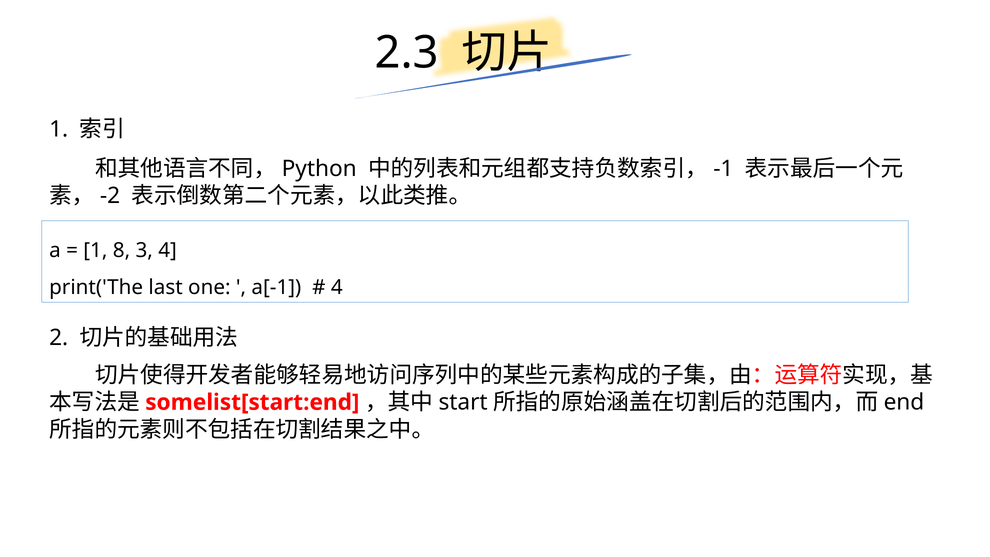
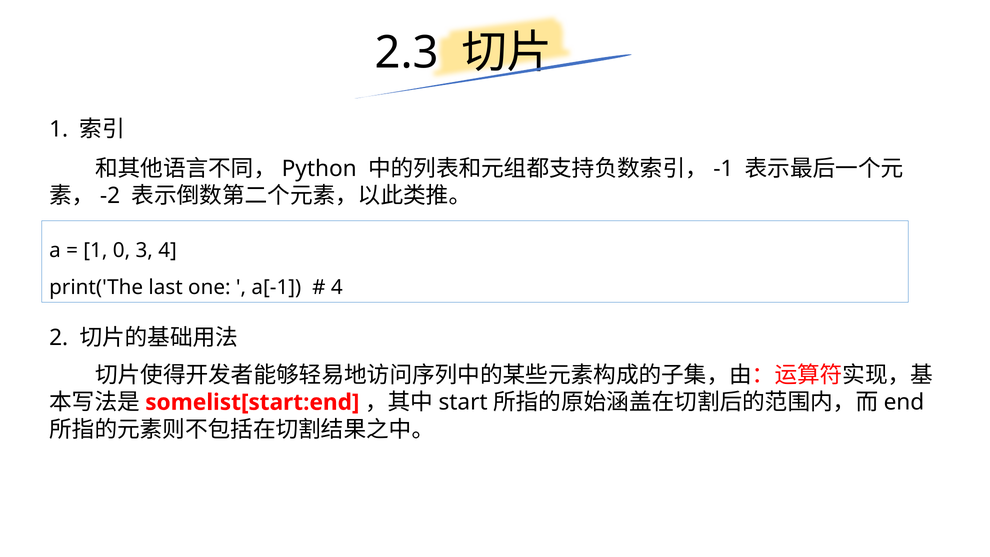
8: 8 -> 0
